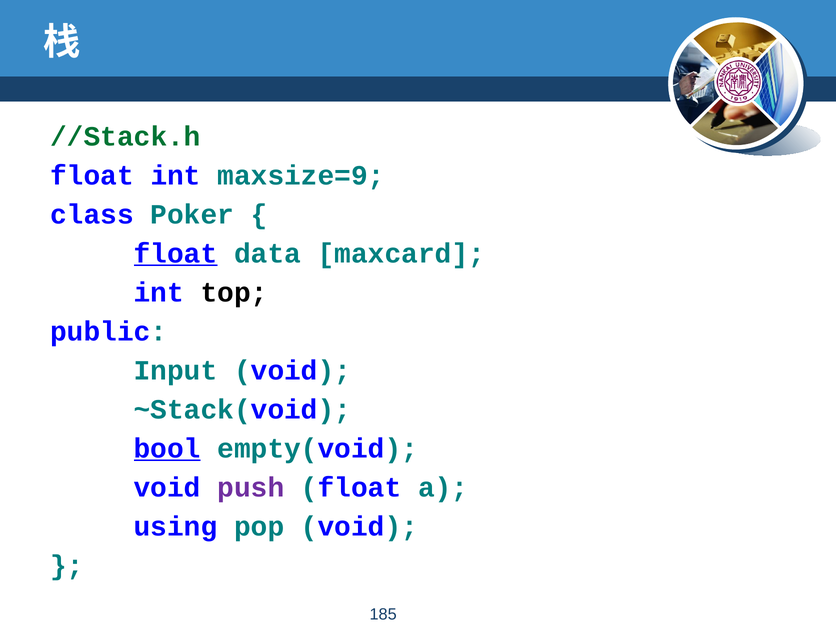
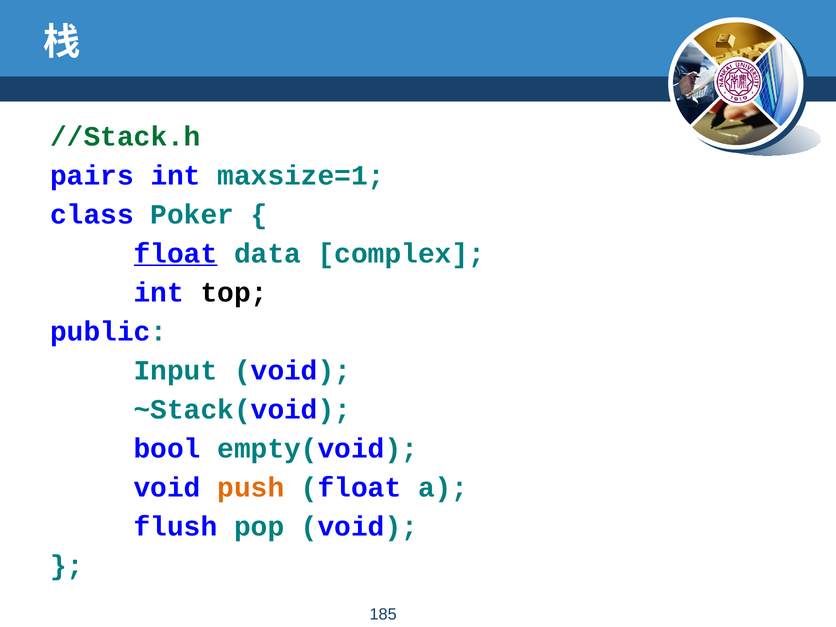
float at (92, 175): float -> pairs
maxsize=9: maxsize=9 -> maxsize=1
maxcard: maxcard -> complex
bool underline: present -> none
push colour: purple -> orange
using: using -> flush
